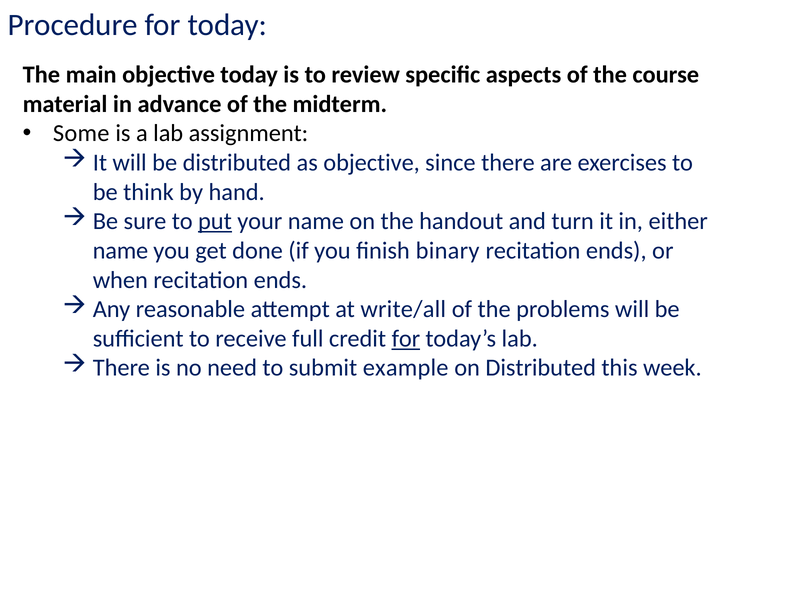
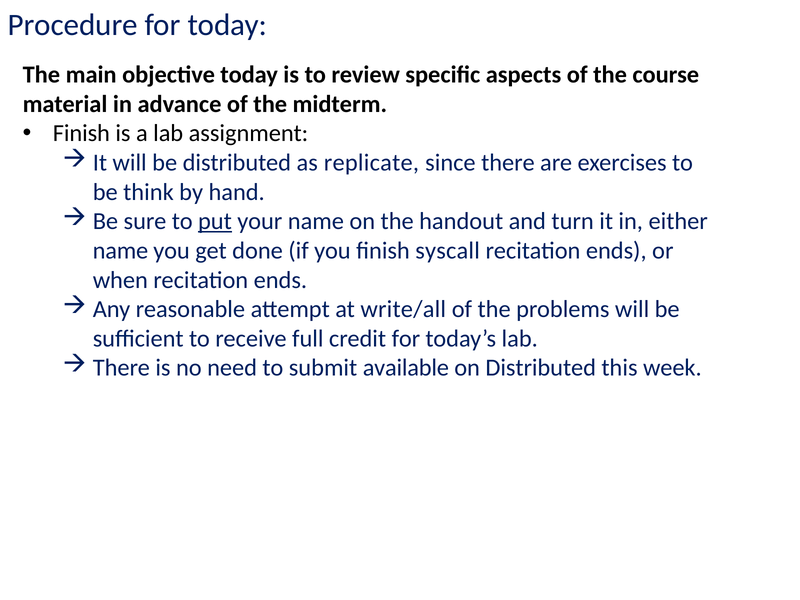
Some at (81, 133): Some -> Finish
as objective: objective -> replicate
binary: binary -> syscall
for at (406, 339) underline: present -> none
example: example -> available
